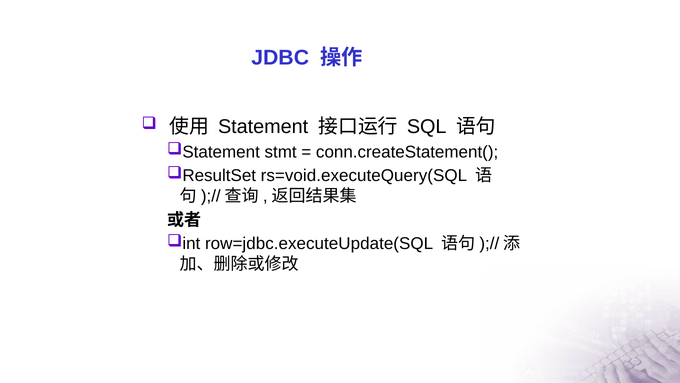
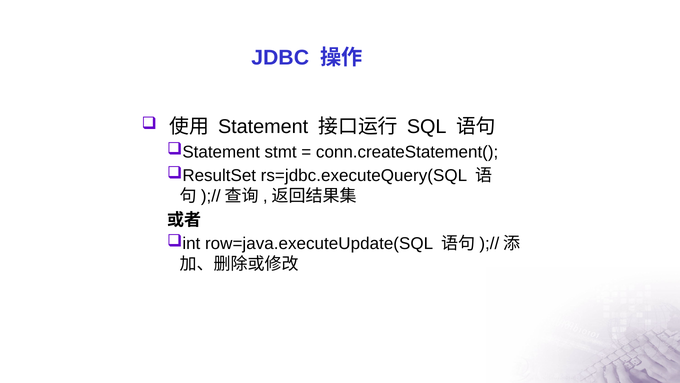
rs=void.executeQuery(SQL: rs=void.executeQuery(SQL -> rs=jdbc.executeQuery(SQL
row=jdbc.executeUpdate(SQL: row=jdbc.executeUpdate(SQL -> row=java.executeUpdate(SQL
